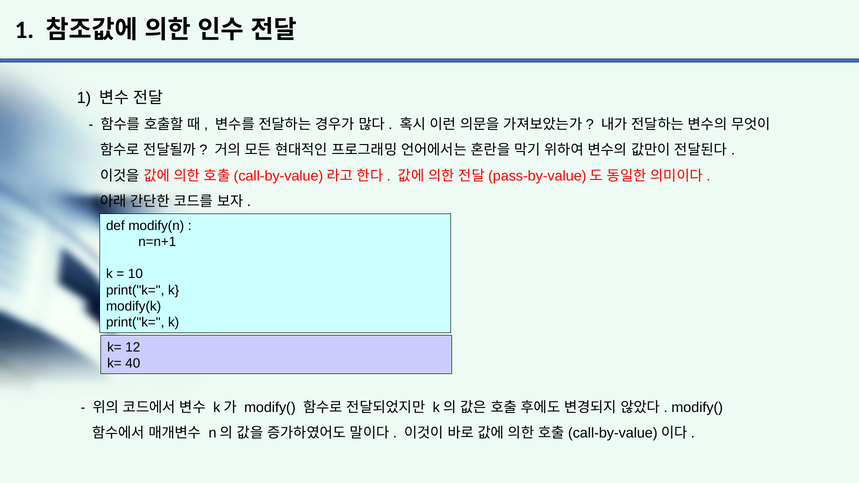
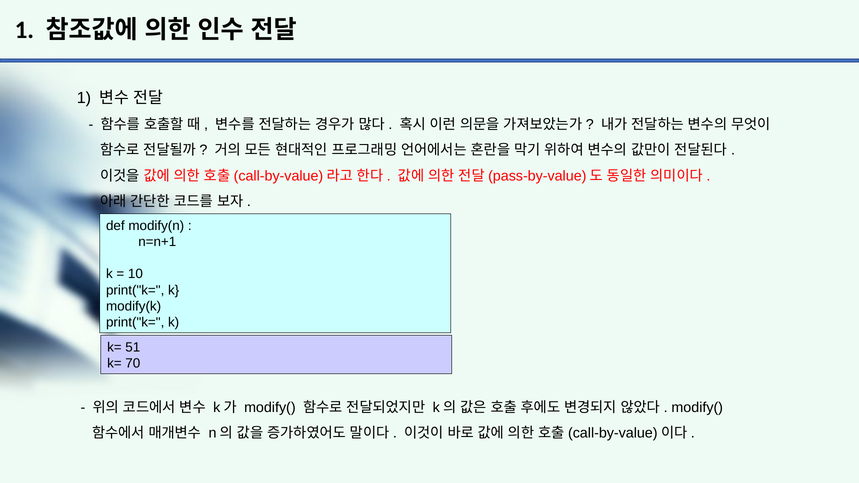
12: 12 -> 51
40: 40 -> 70
